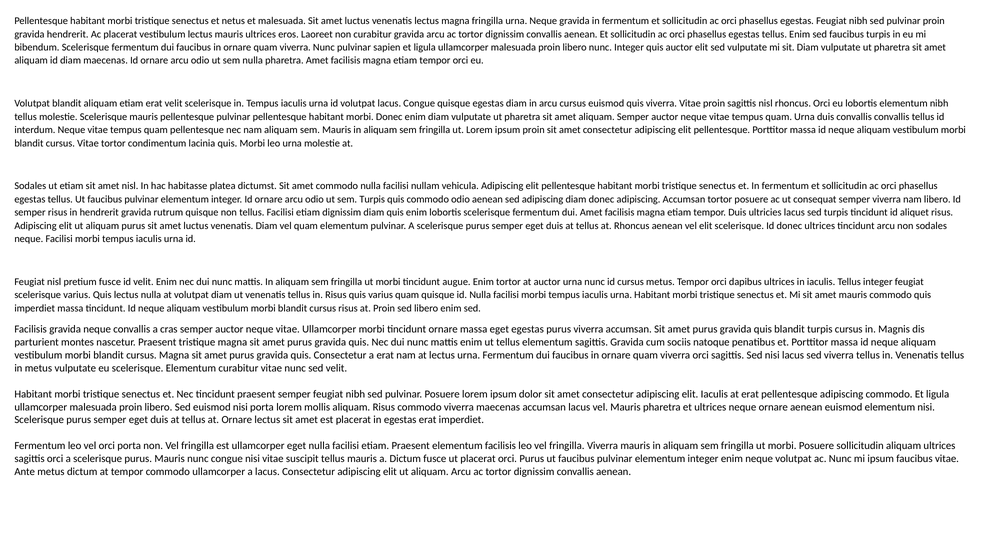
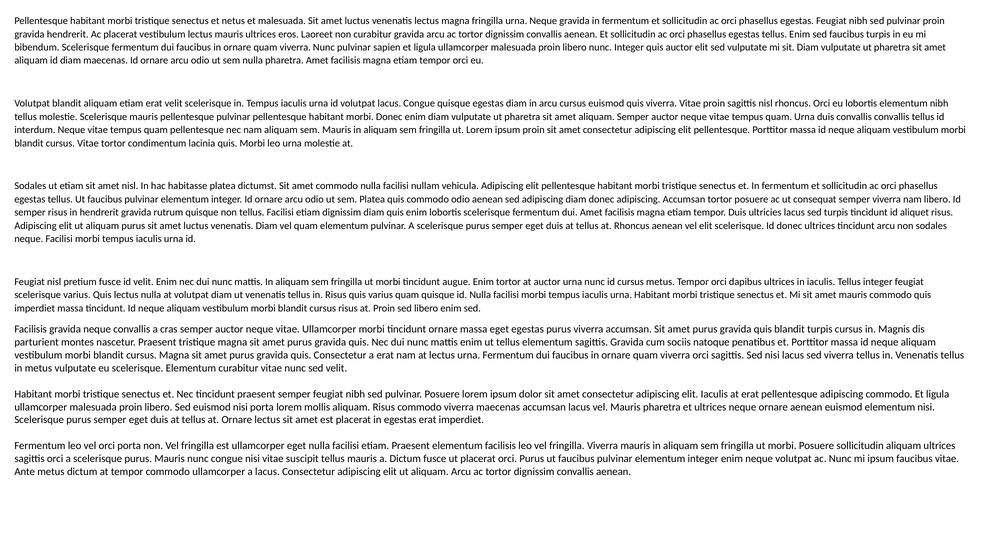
sem Turpis: Turpis -> Platea
